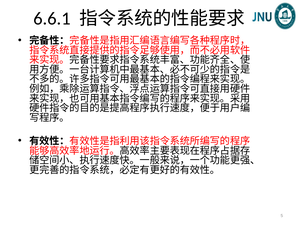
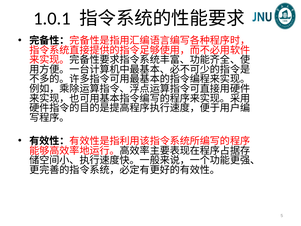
6.6.1: 6.6.1 -> 1.0.1
